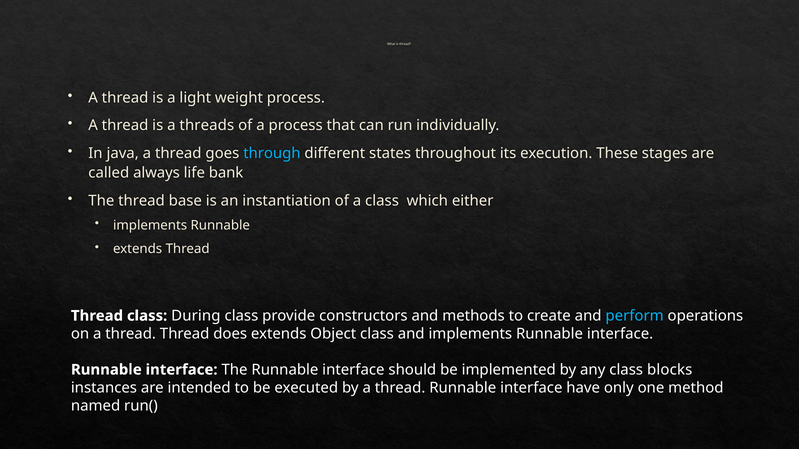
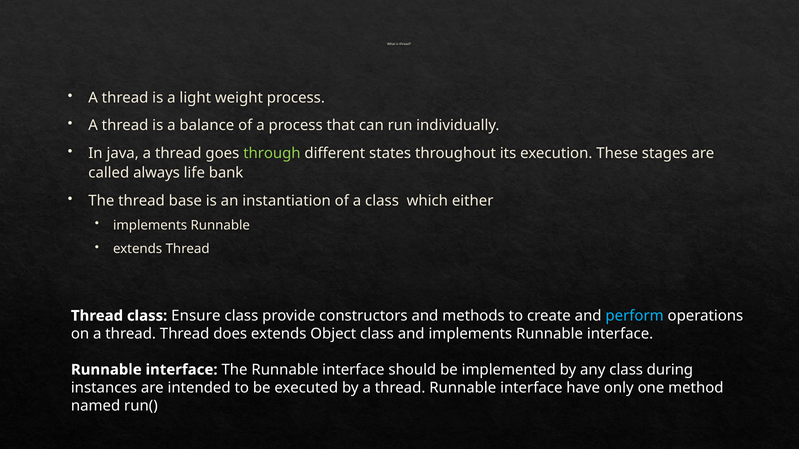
threads: threads -> balance
through colour: light blue -> light green
During: During -> Ensure
blocks: blocks -> during
